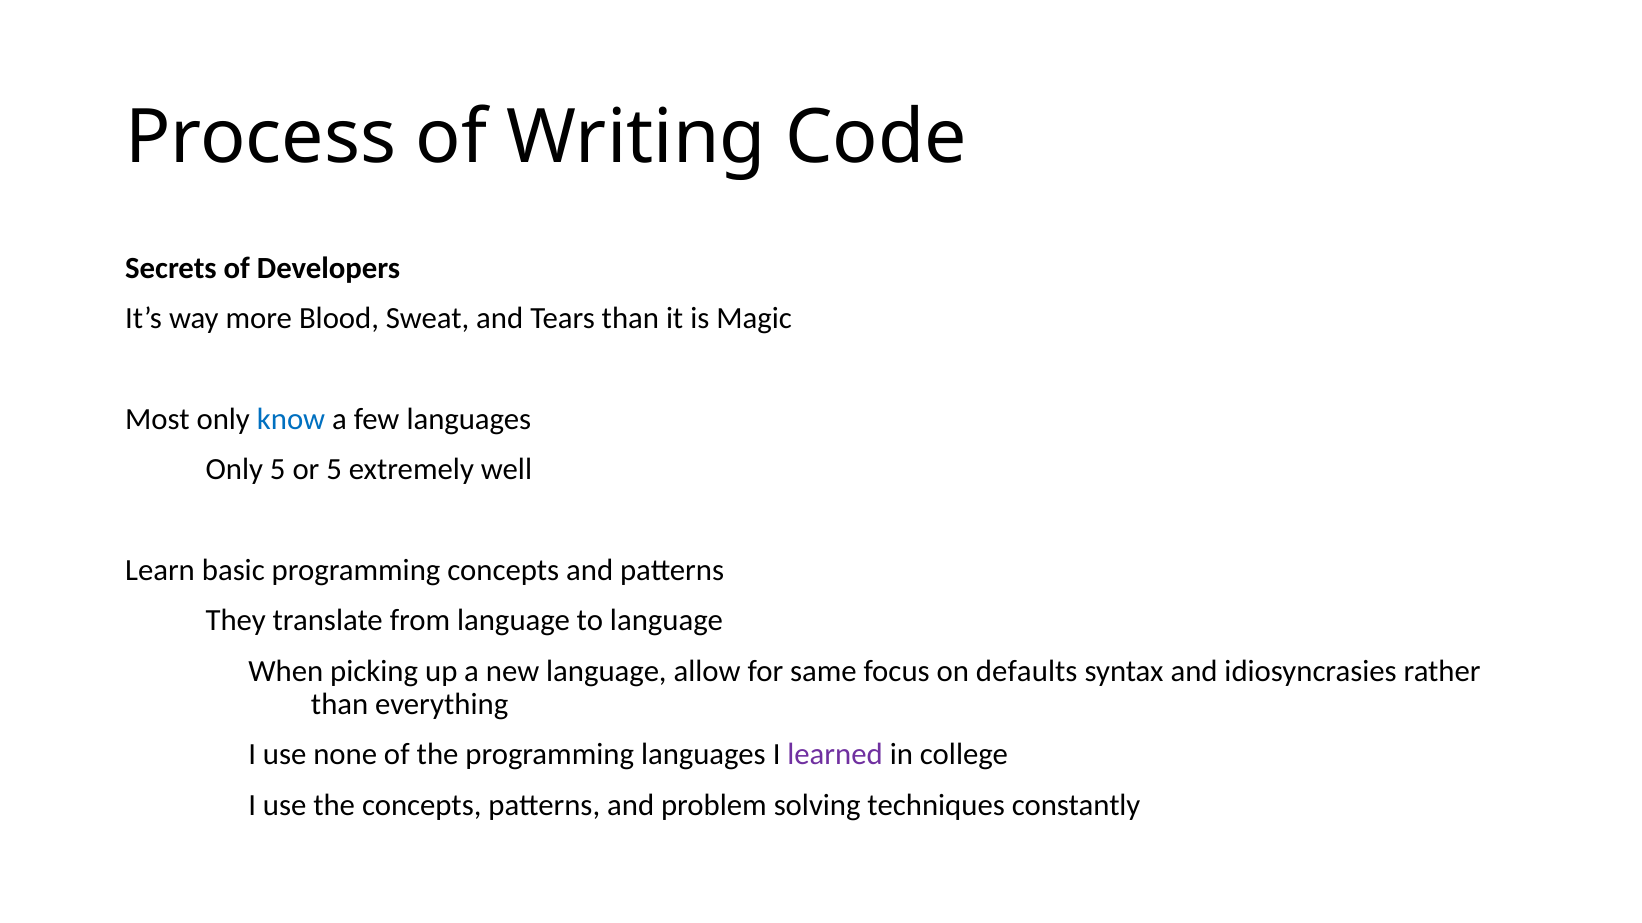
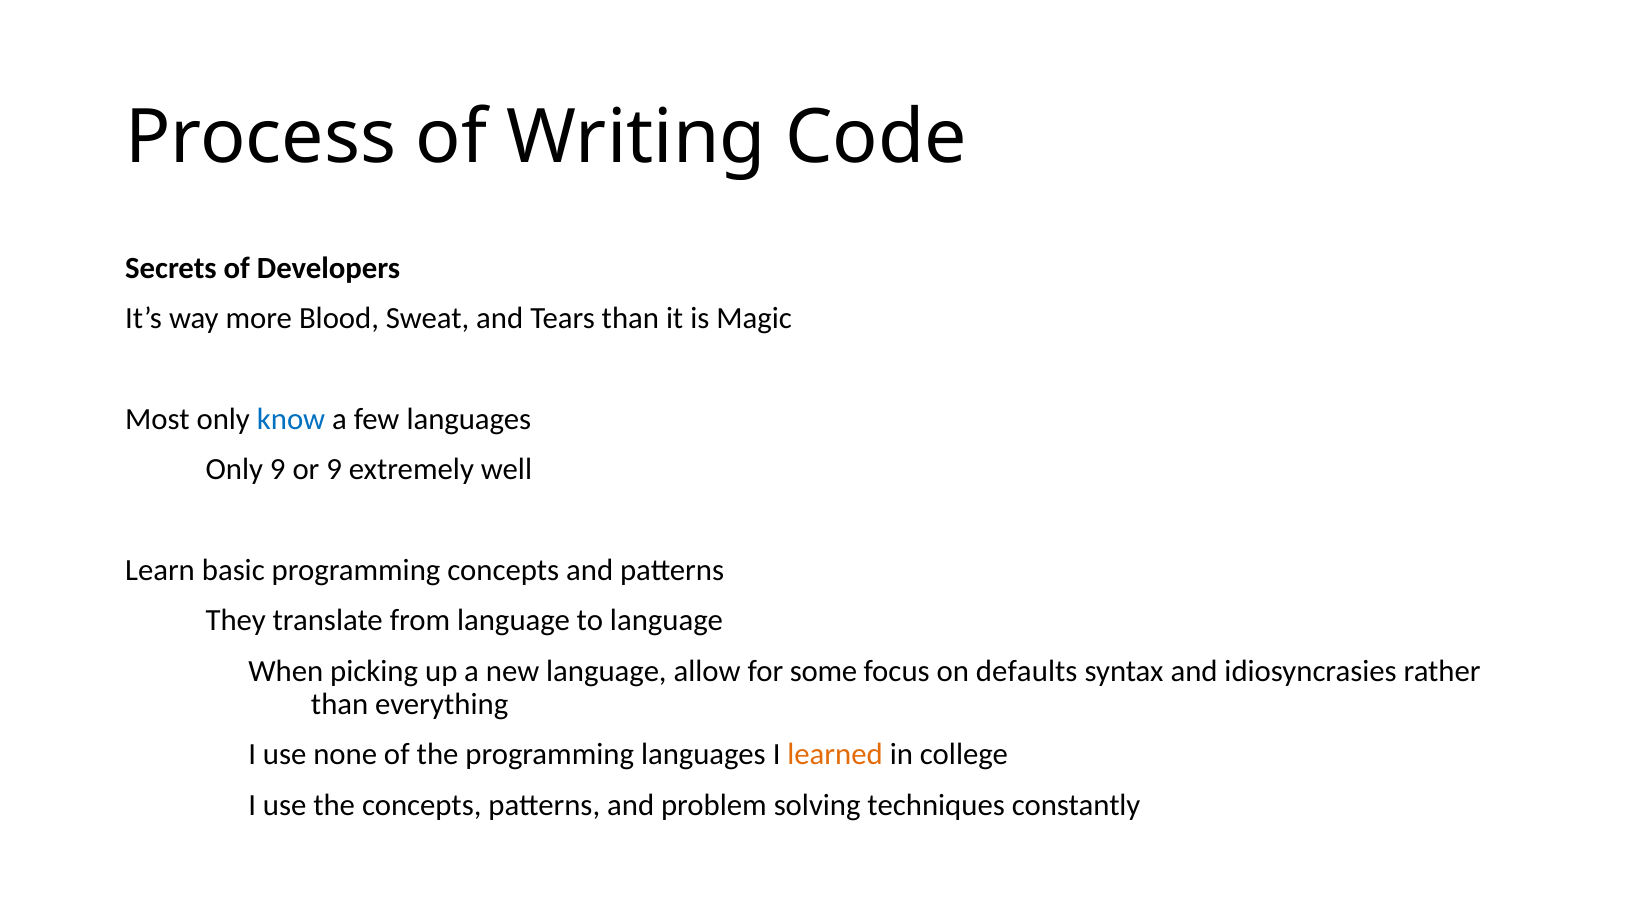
Only 5: 5 -> 9
or 5: 5 -> 9
same: same -> some
learned colour: purple -> orange
